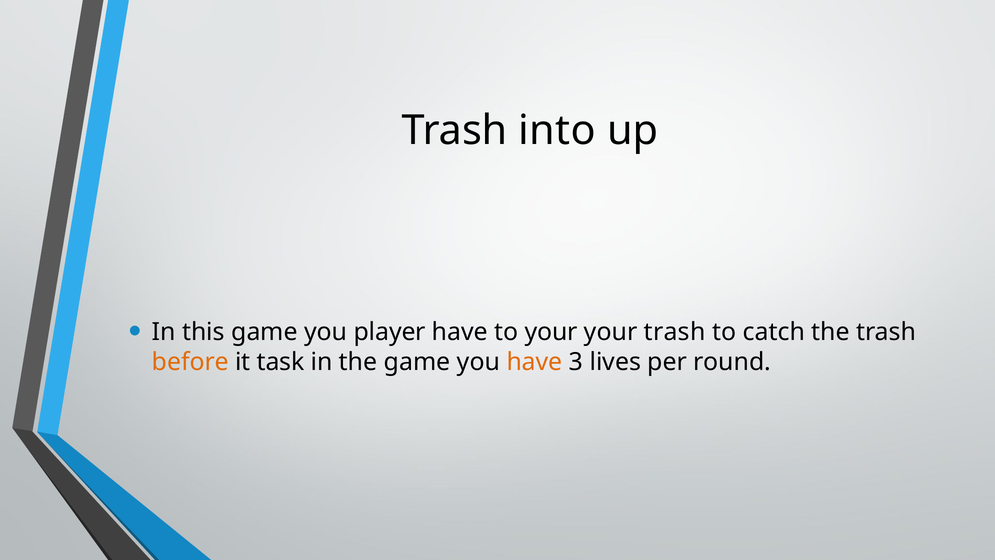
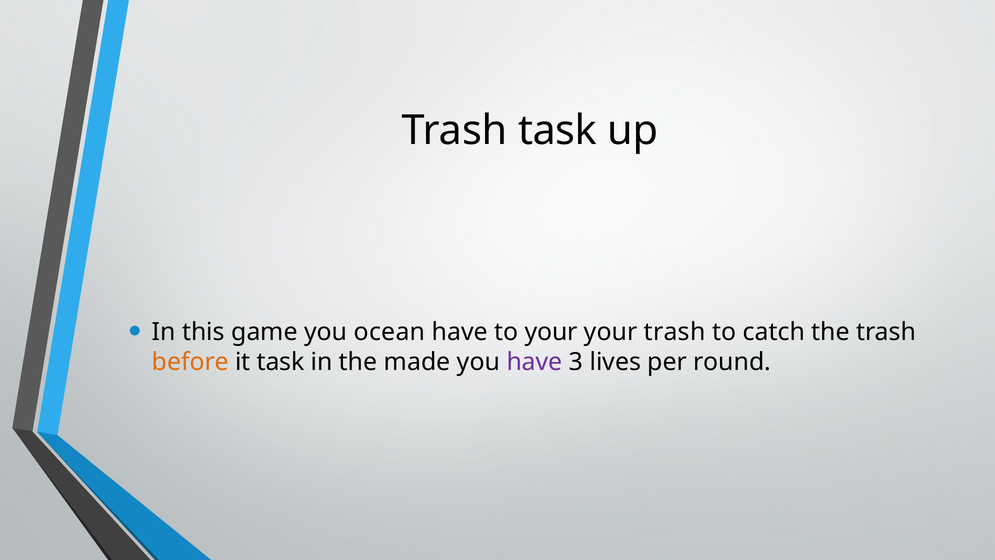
Trash into: into -> task
player: player -> ocean
the game: game -> made
have at (535, 362) colour: orange -> purple
